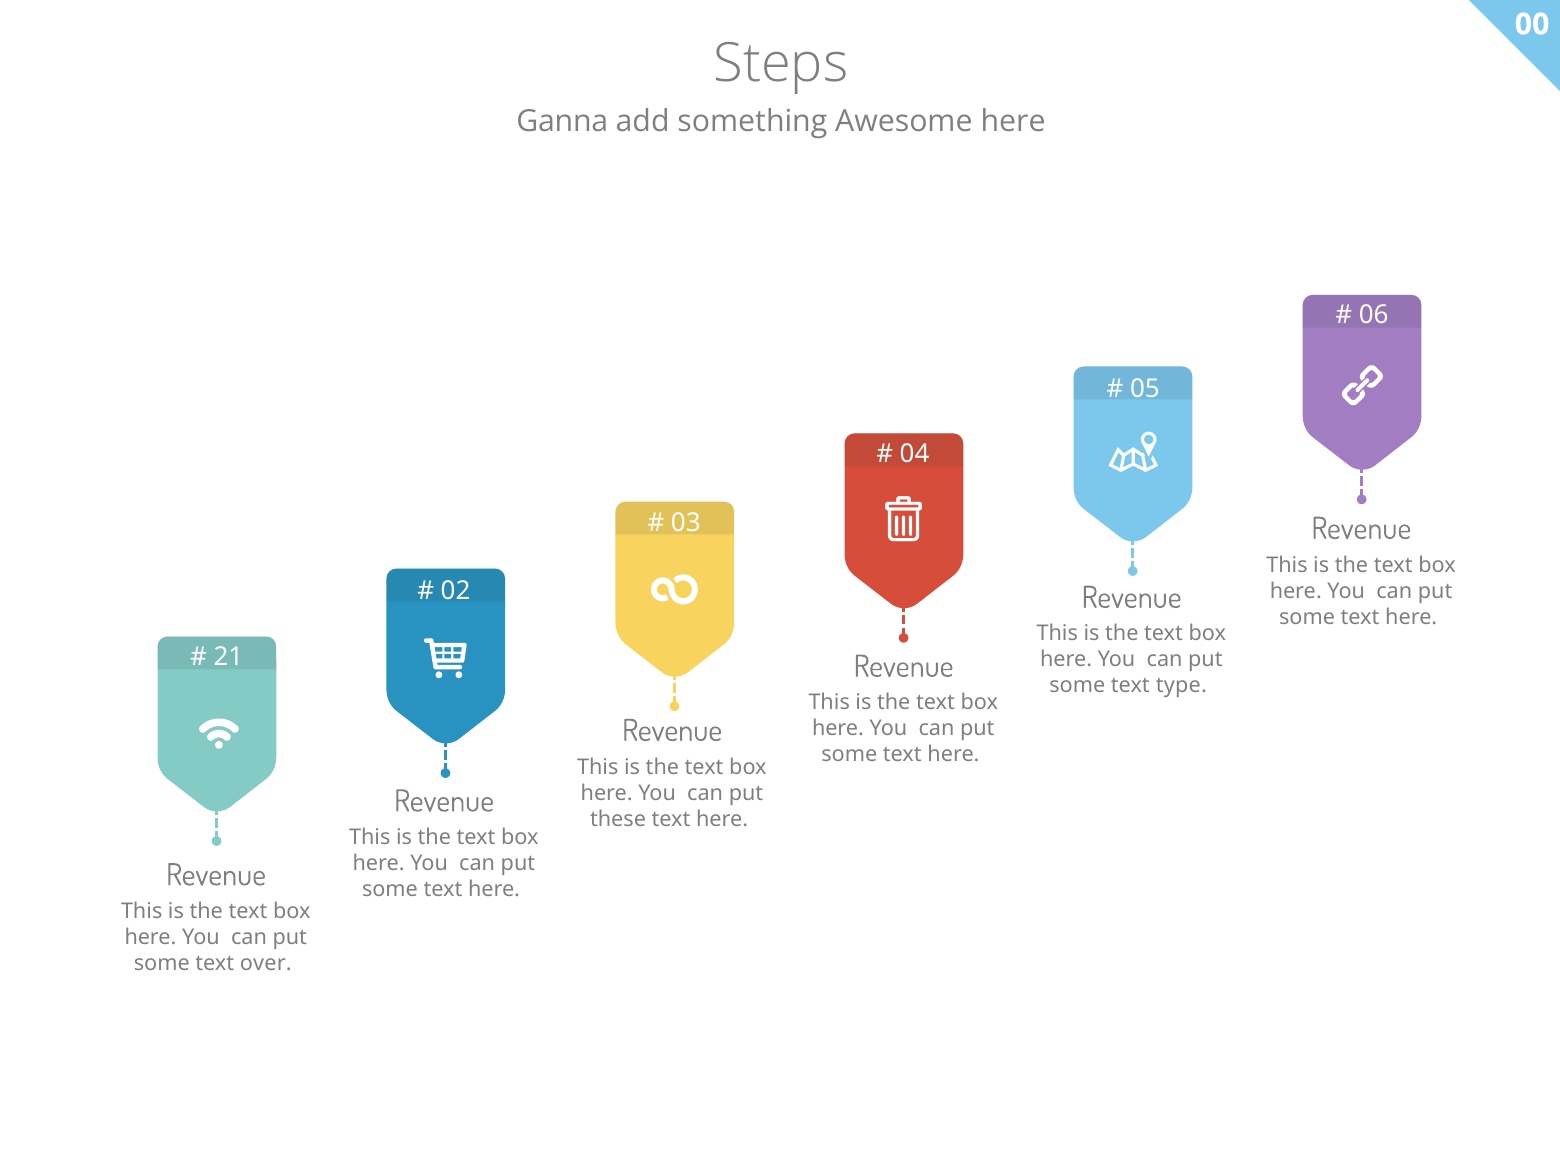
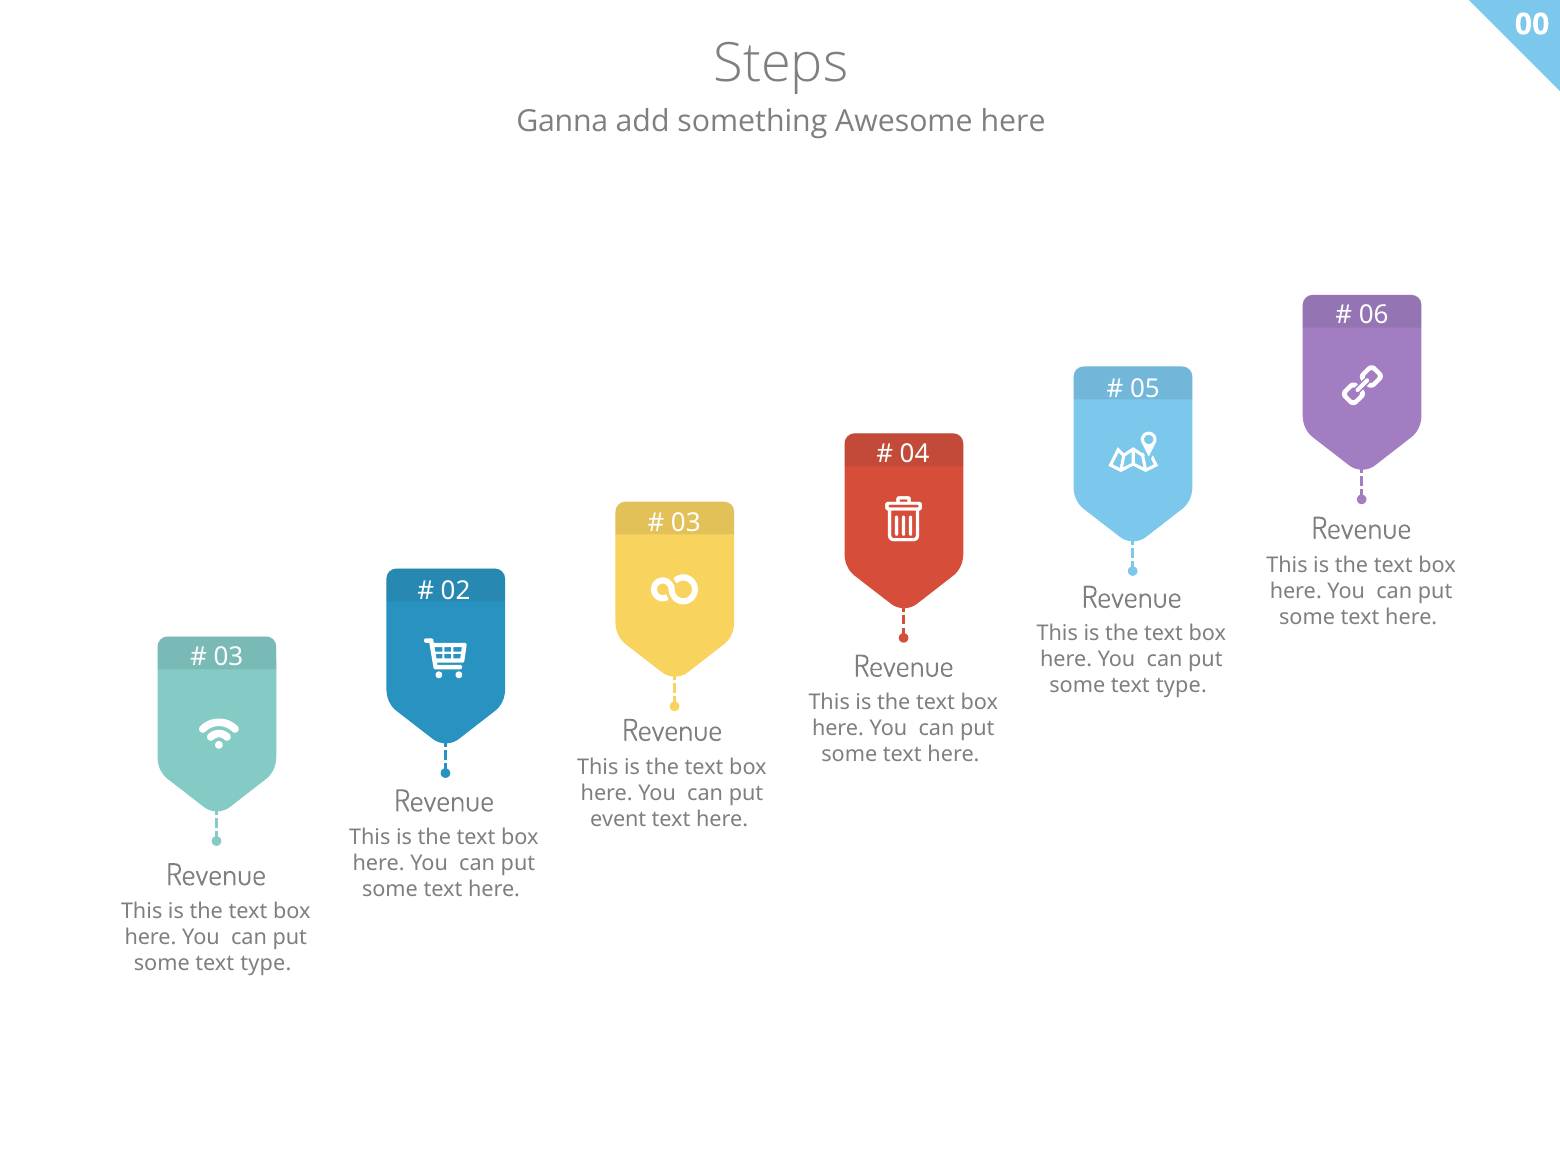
21 at (228, 656): 21 -> 03
these: these -> event
over at (266, 963): over -> type
